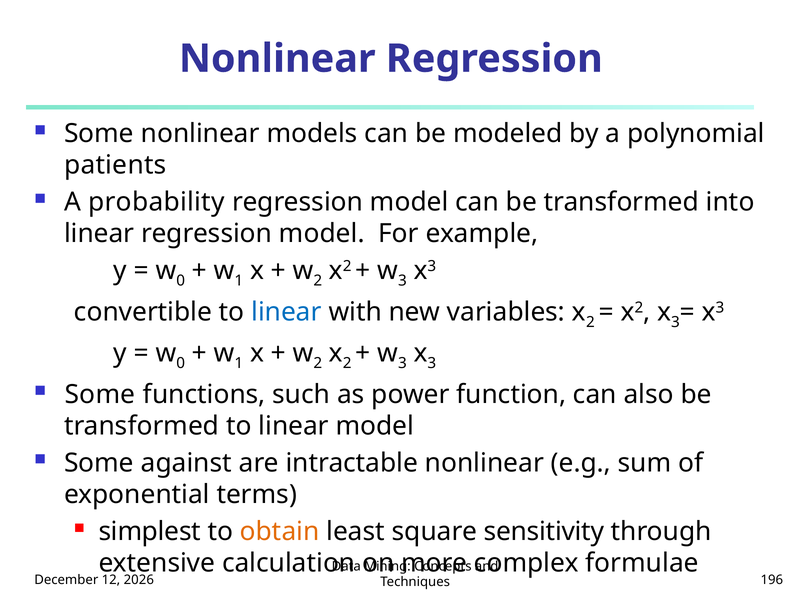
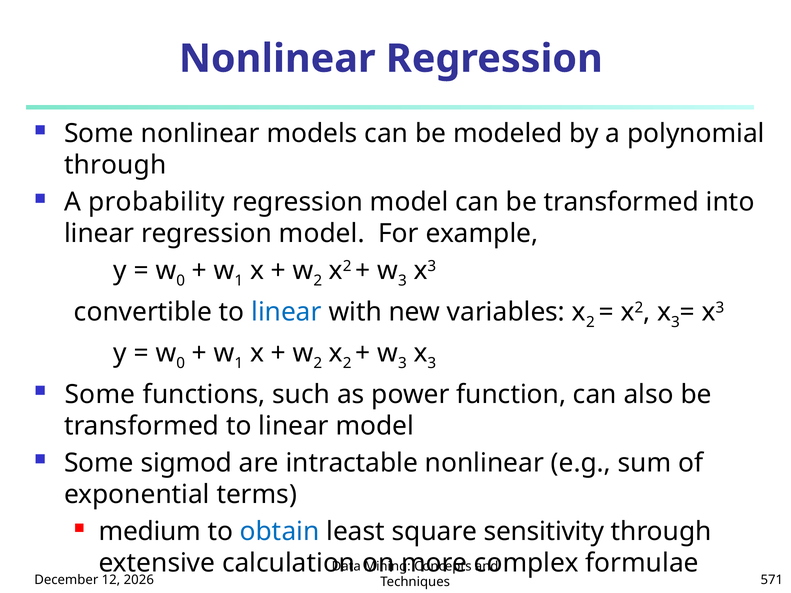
patients at (115, 165): patients -> through
against: against -> sigmod
simplest: simplest -> medium
obtain colour: orange -> blue
196: 196 -> 571
